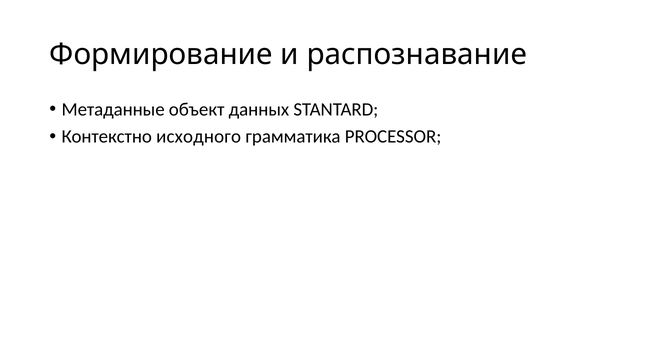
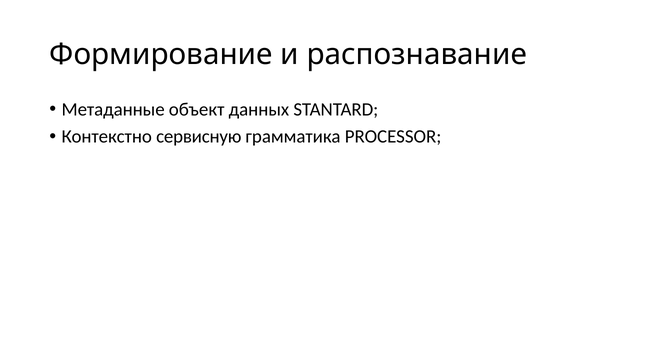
исходного: исходного -> сервисную
